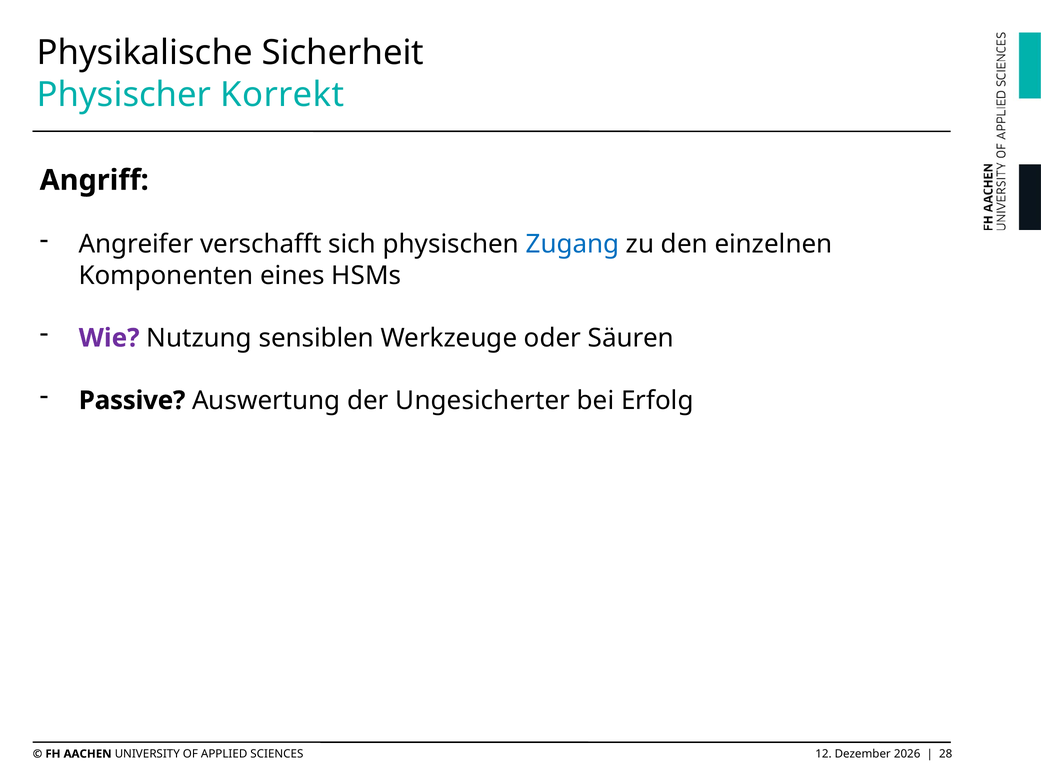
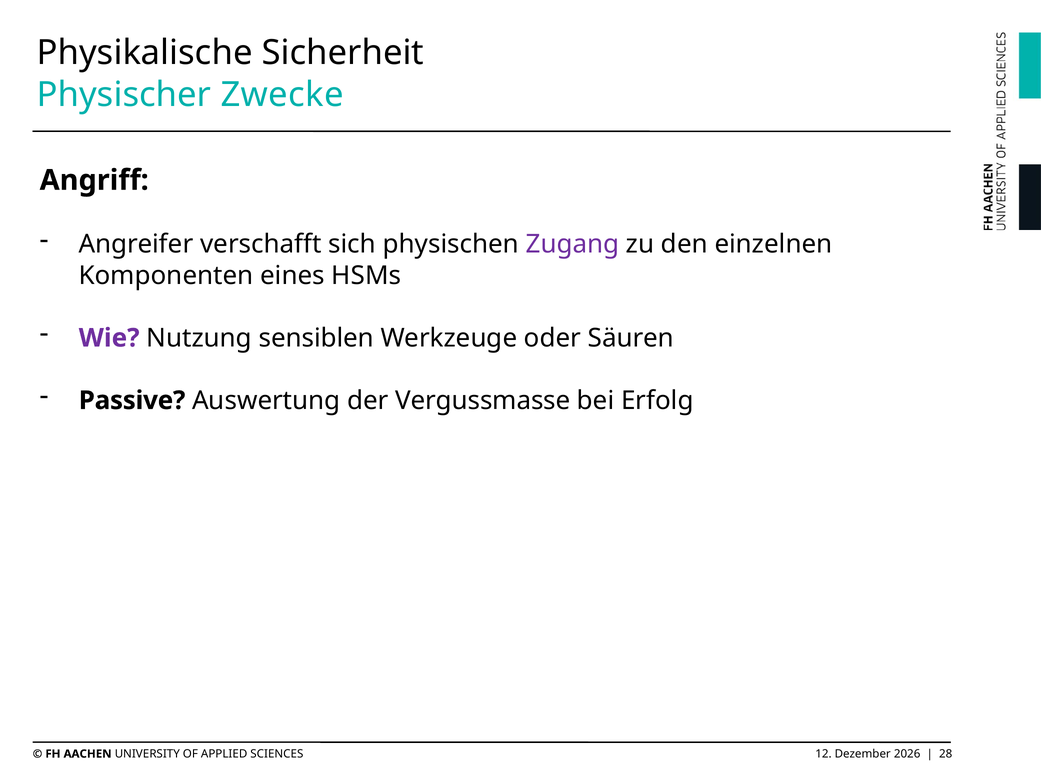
Korrekt: Korrekt -> Zwecke
Zugang colour: blue -> purple
Ungesicherter: Ungesicherter -> Vergussmasse
